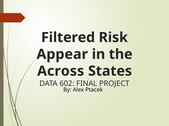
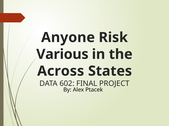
Filtered: Filtered -> Anyone
Appear: Appear -> Various
